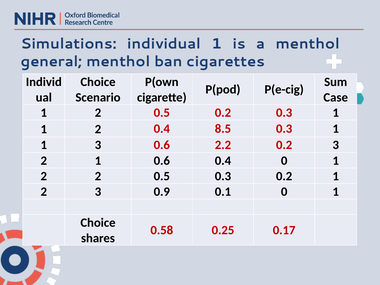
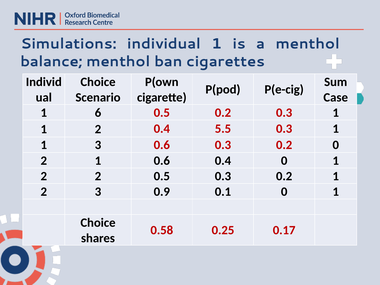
general: general -> balance
2 at (98, 113): 2 -> 6
8.5: 8.5 -> 5.5
0.6 2.2: 2.2 -> 0.3
0.2 3: 3 -> 0
